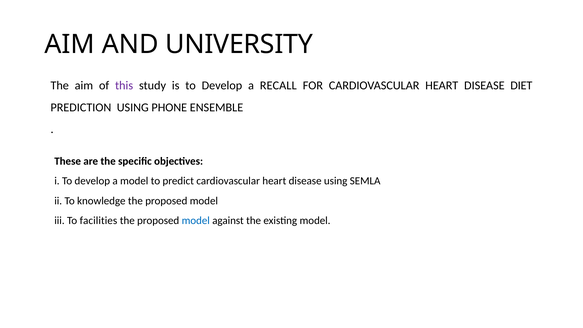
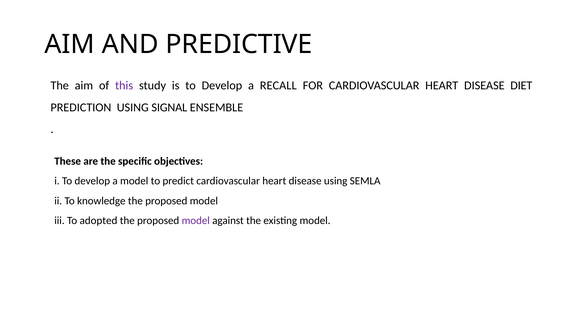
UNIVERSITY: UNIVERSITY -> PREDICTIVE
PHONE: PHONE -> SIGNAL
facilities: facilities -> adopted
model at (196, 220) colour: blue -> purple
